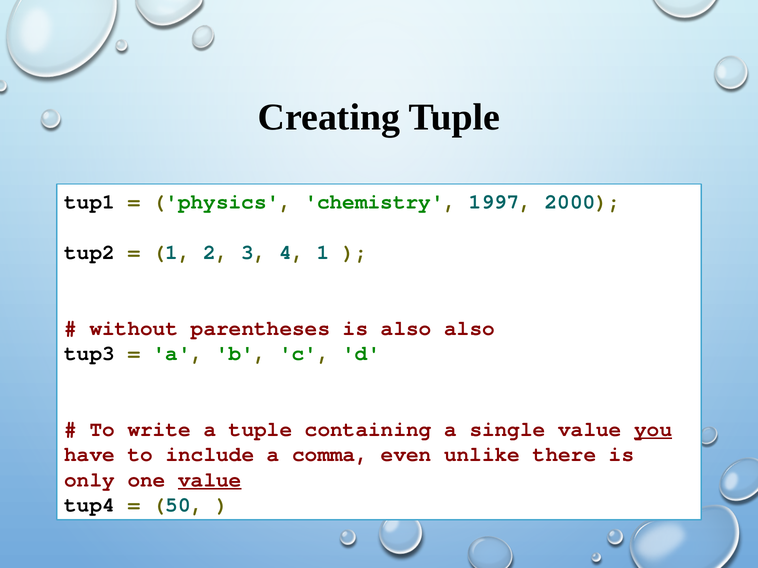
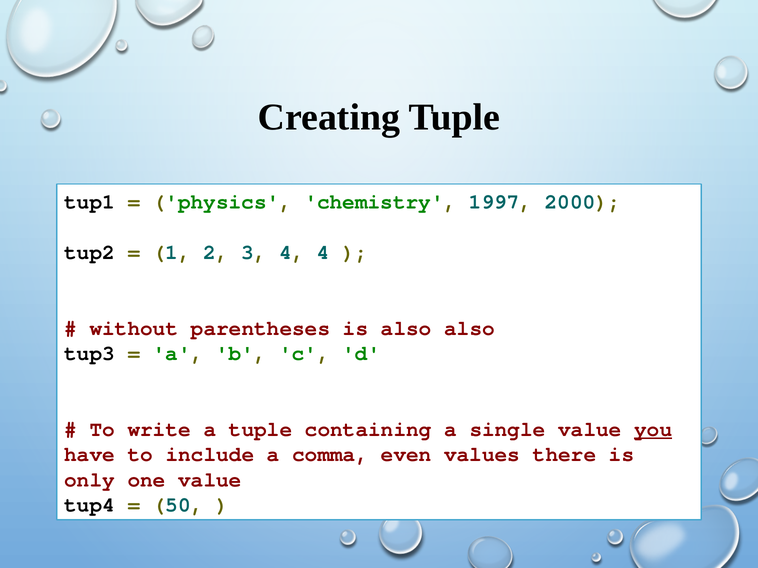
4 1: 1 -> 4
unlike: unlike -> values
value at (210, 480) underline: present -> none
